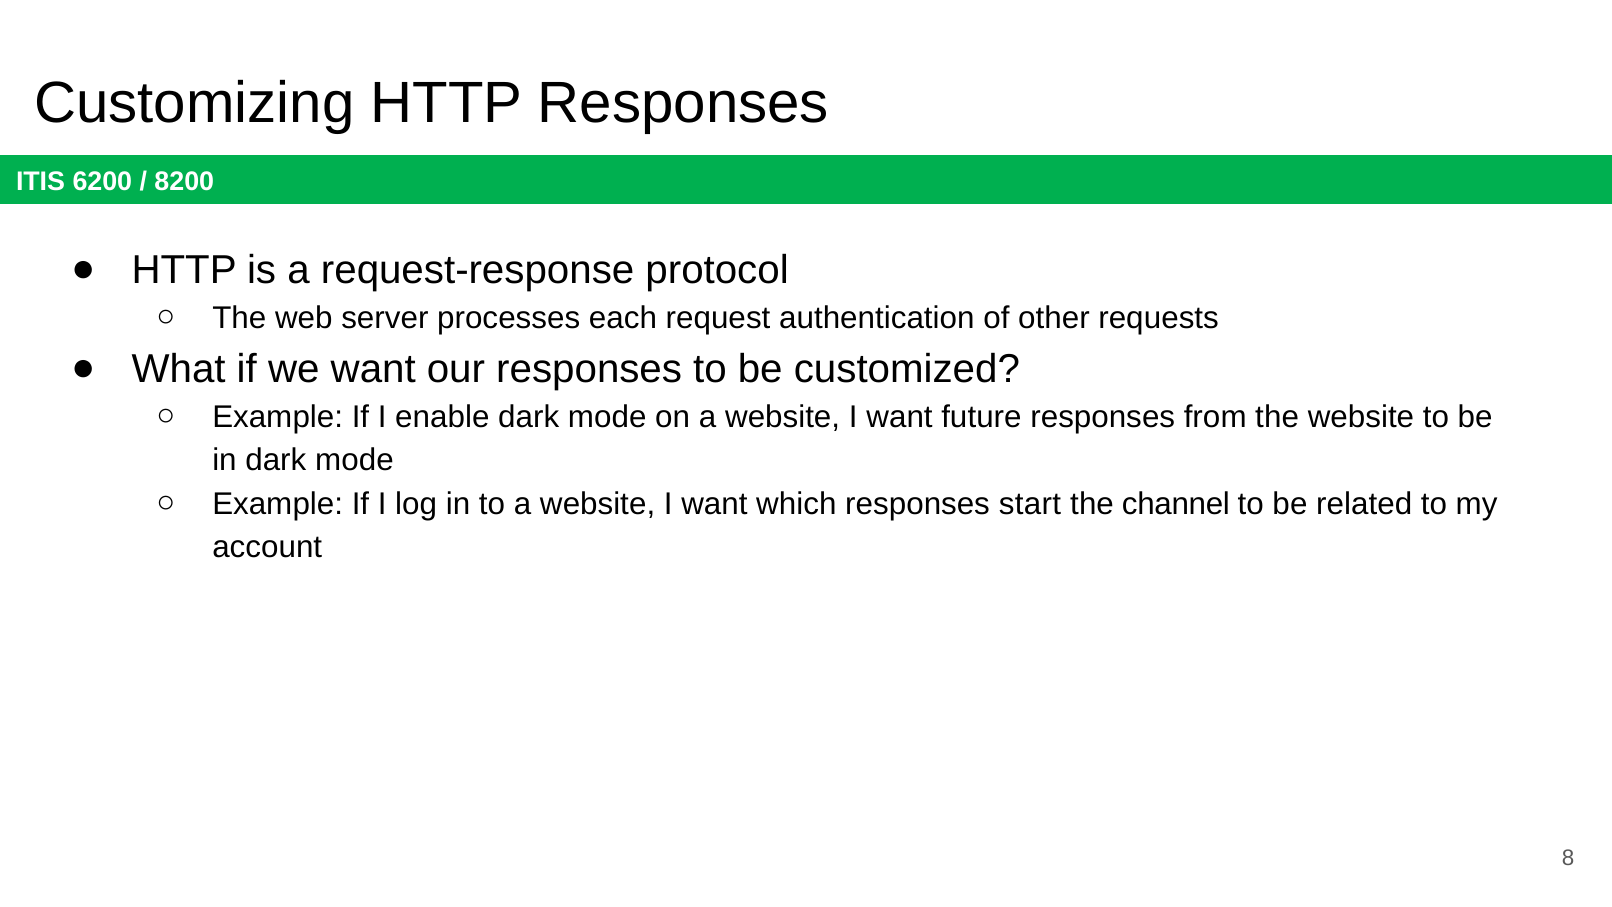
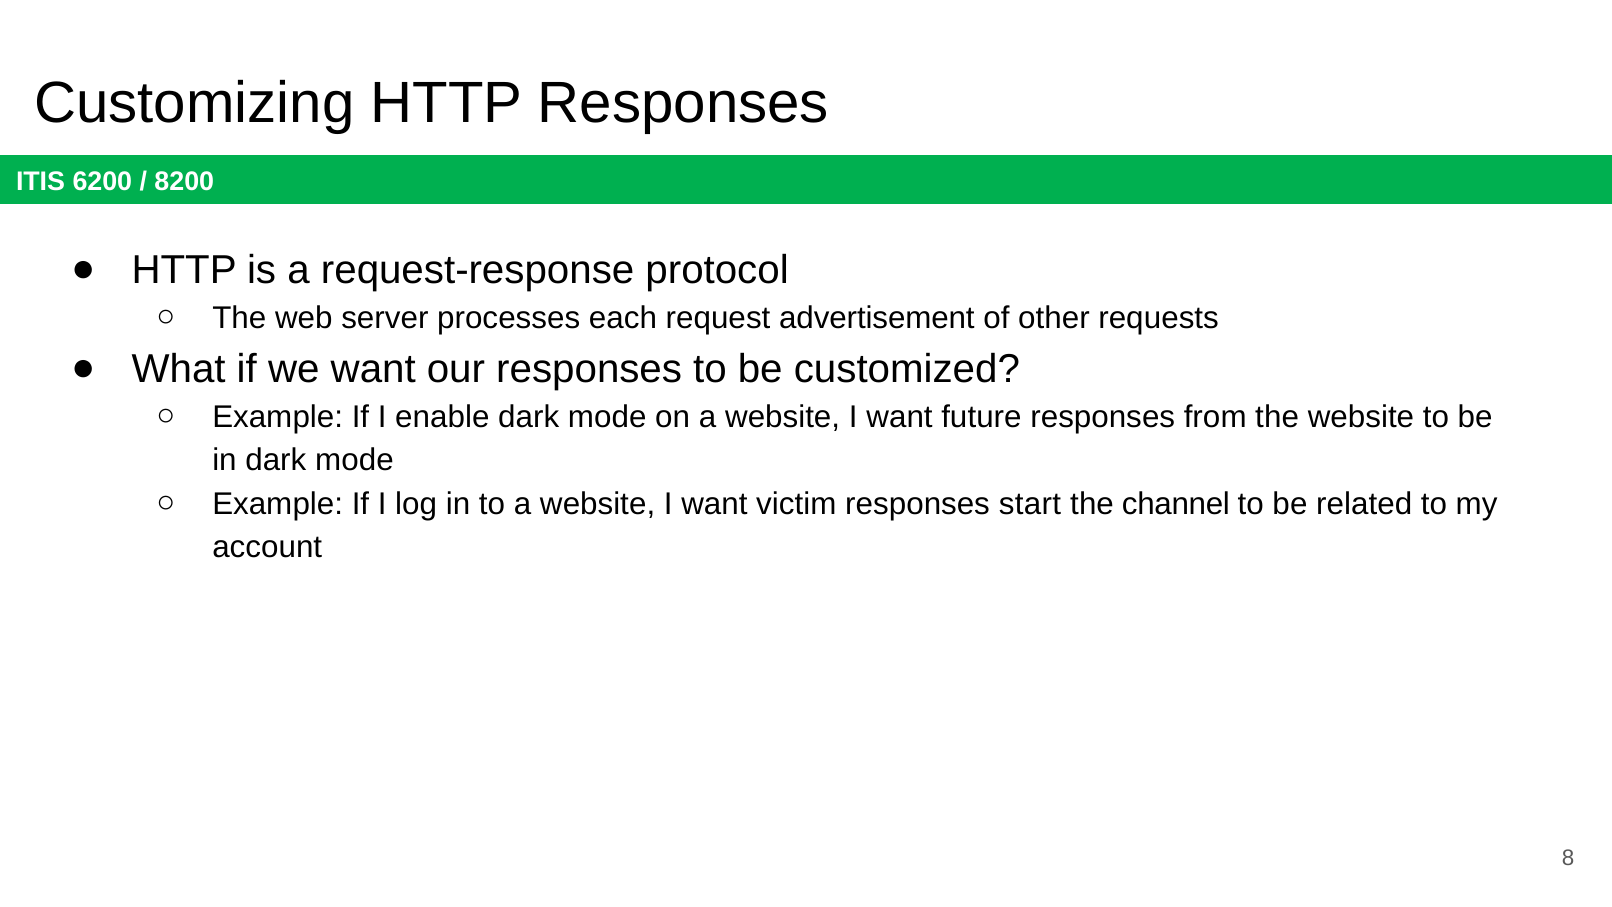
authentication: authentication -> advertisement
which: which -> victim
